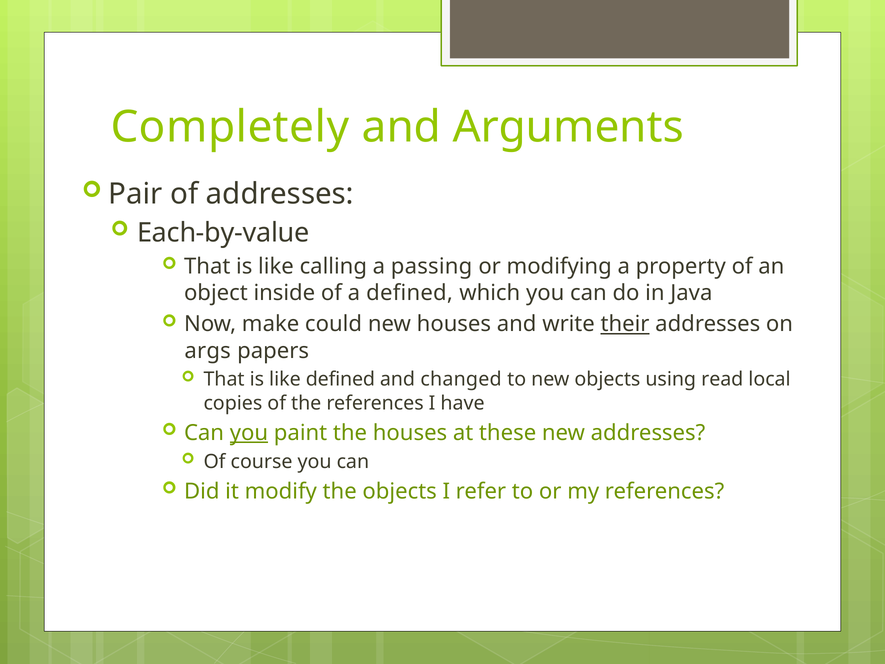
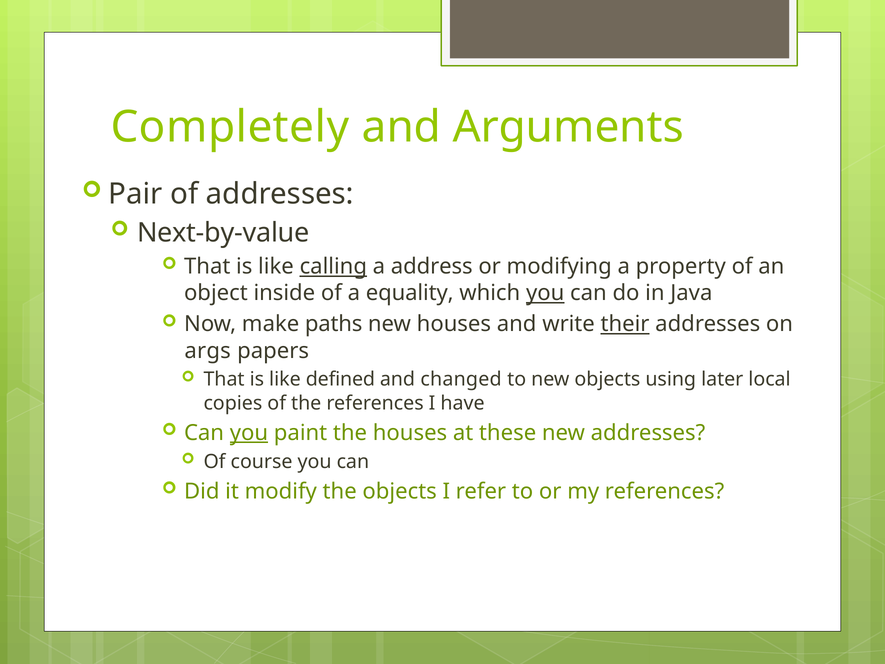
Each-by-value: Each-by-value -> Next-by-value
calling underline: none -> present
passing: passing -> address
a defined: defined -> equality
you at (545, 293) underline: none -> present
could: could -> paths
read: read -> later
